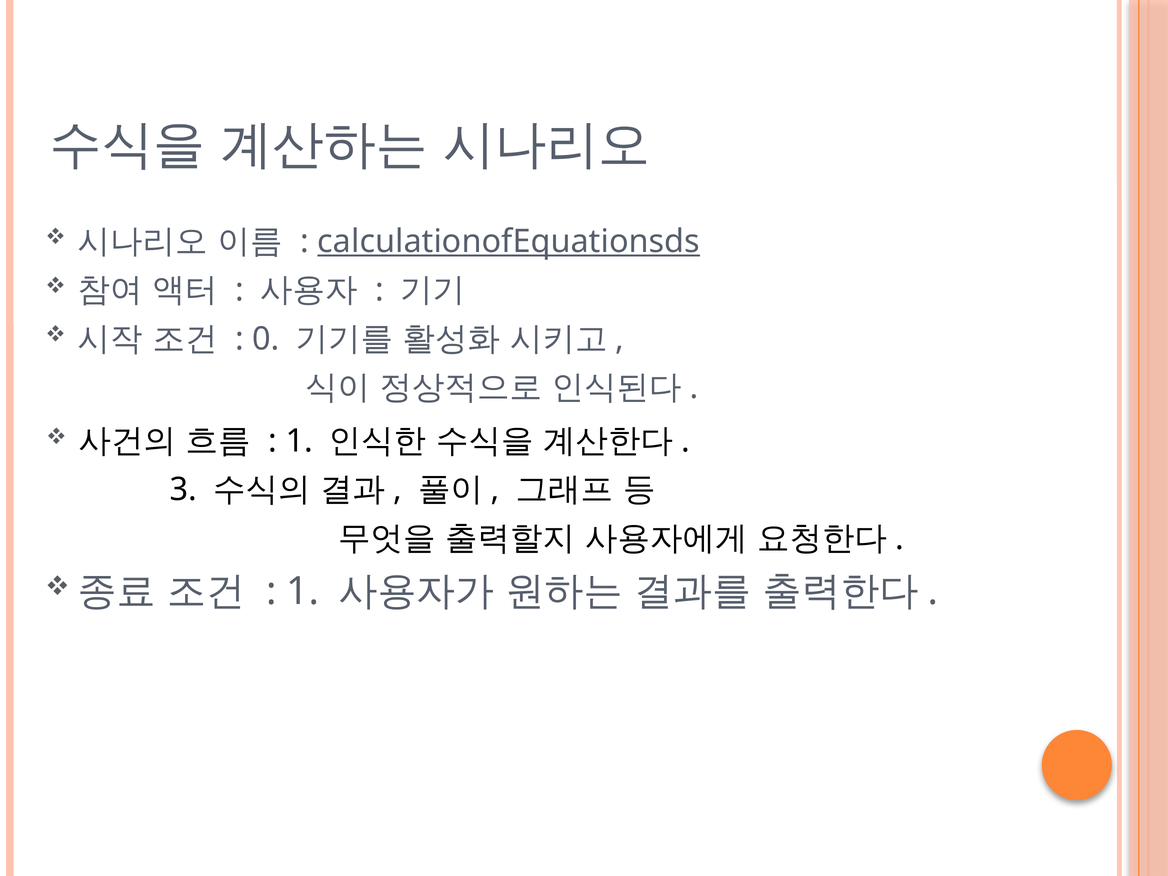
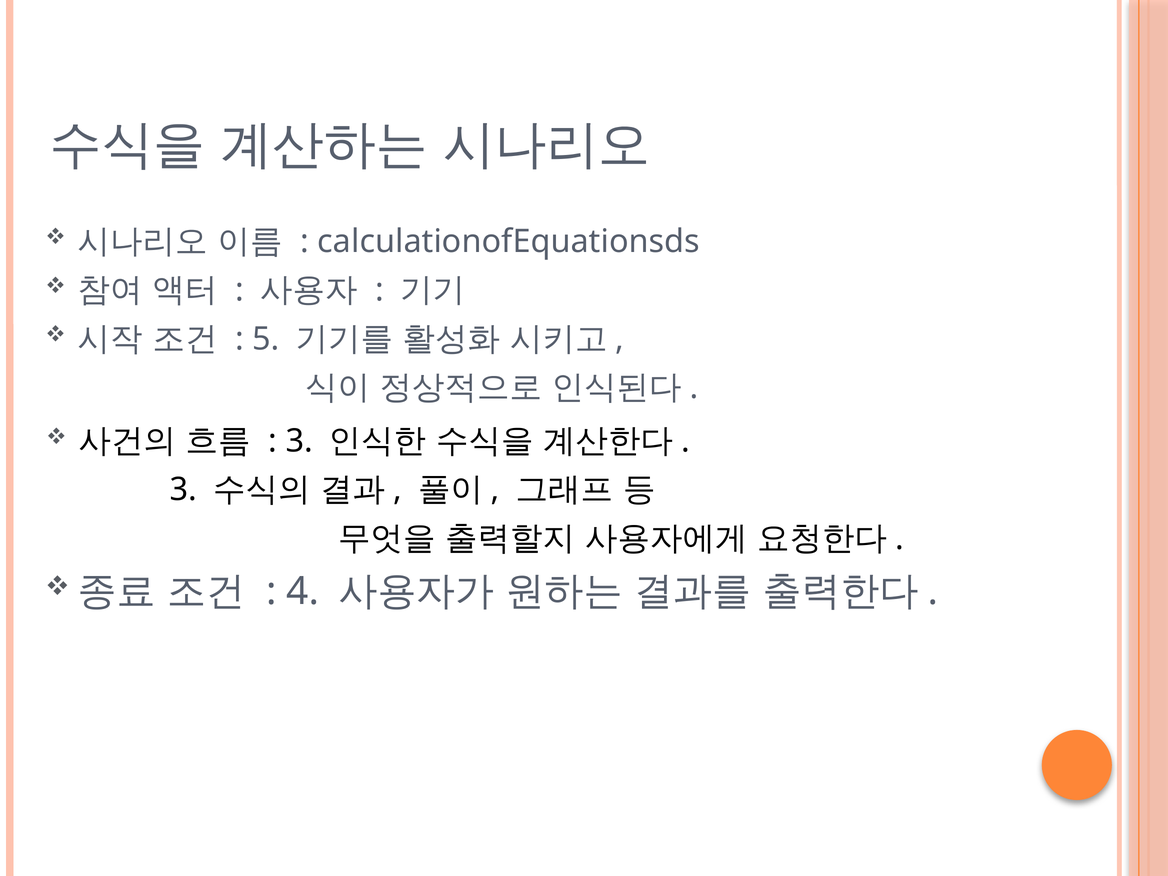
calculationofEquationsds underline: present -> none
0: 0 -> 5
1 at (299, 441): 1 -> 3
1 at (303, 592): 1 -> 4
